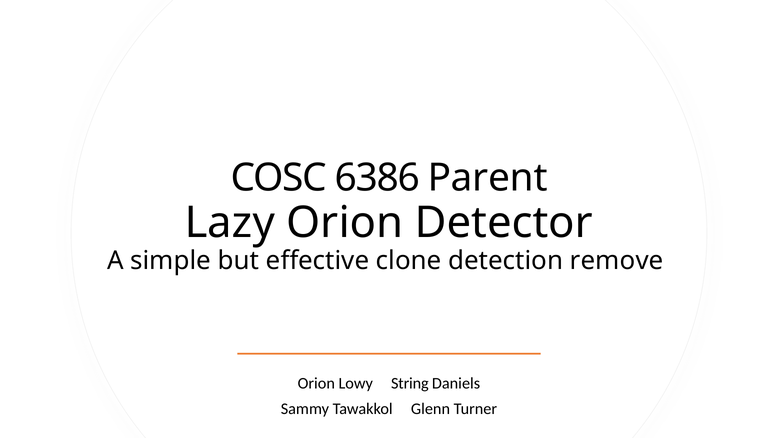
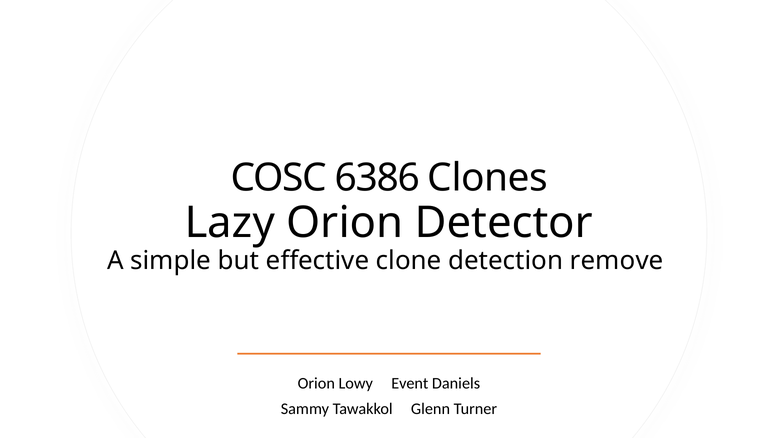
Parent: Parent -> Clones
String: String -> Event
